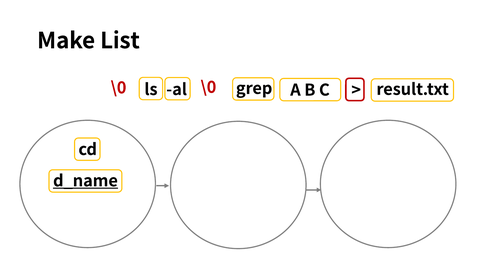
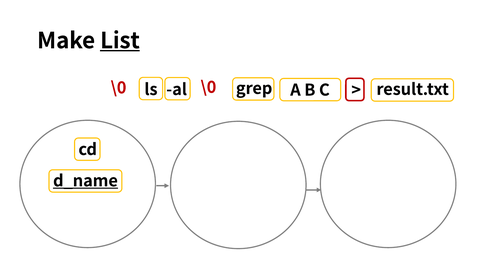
List underline: none -> present
